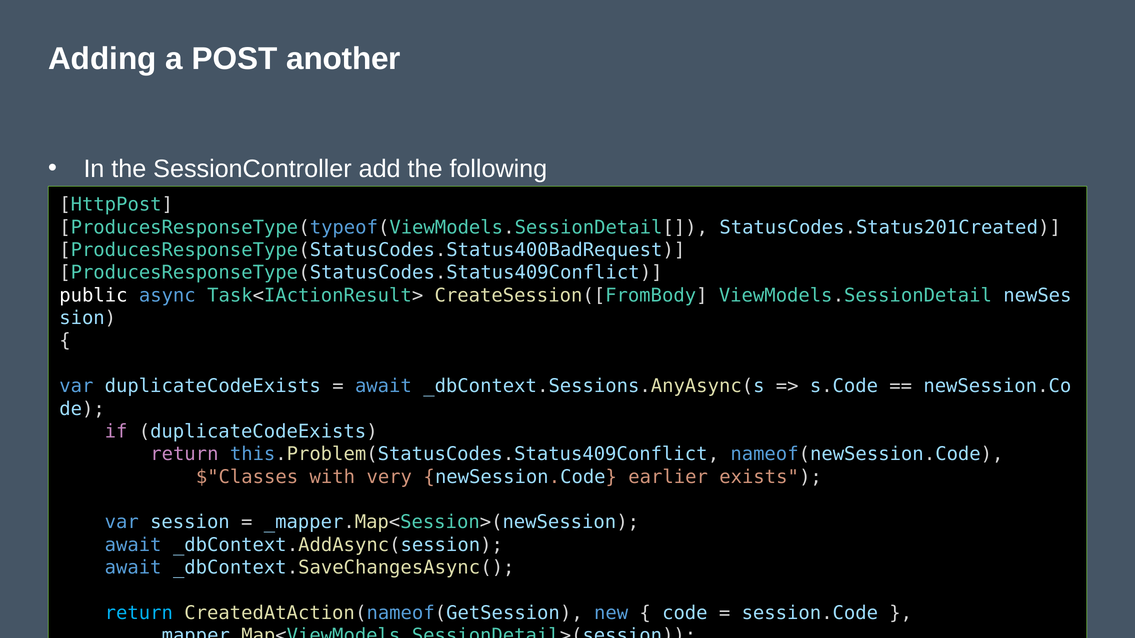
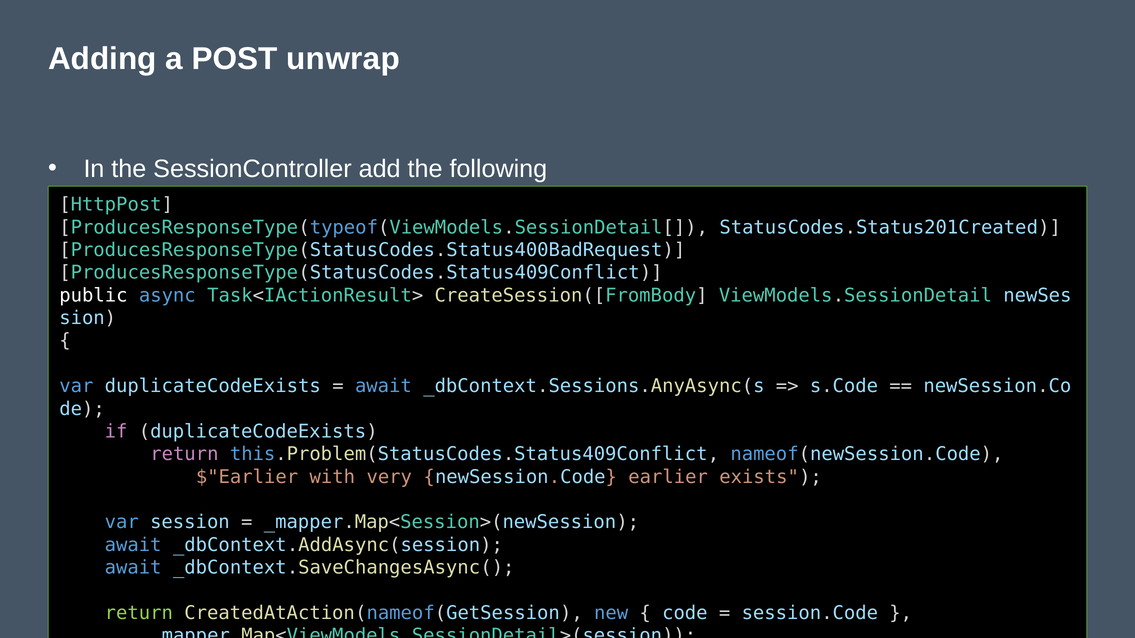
another: another -> unwrap
$"Classes: $"Classes -> $"Earlier
return at (139, 613) colour: light blue -> light green
